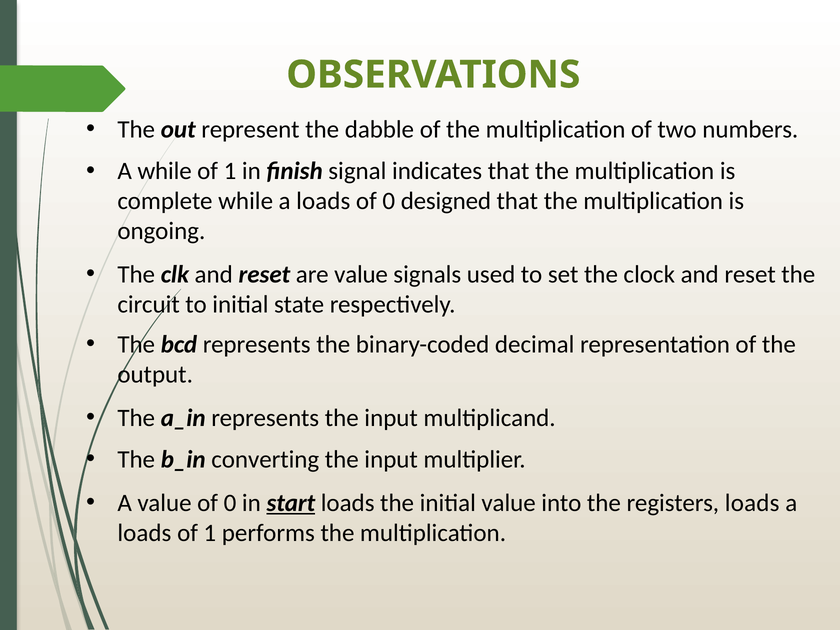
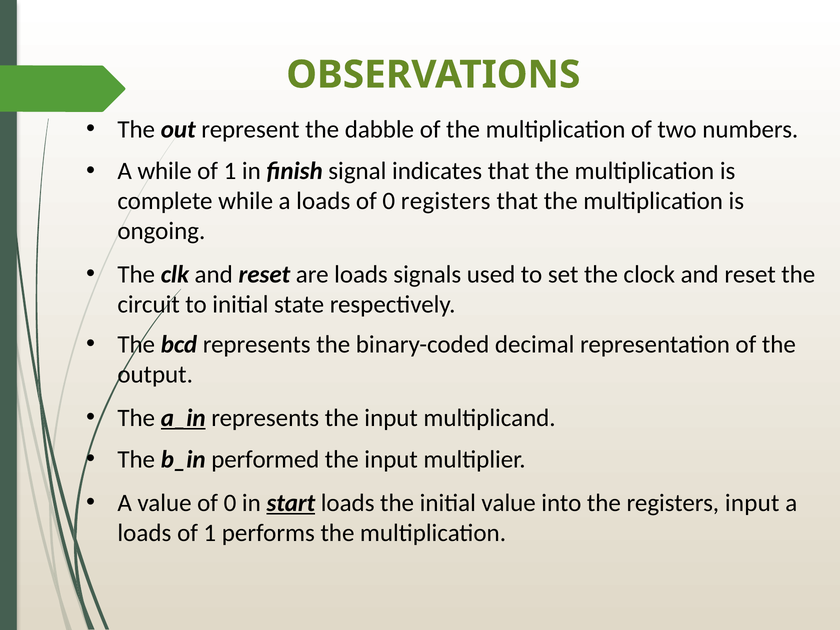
0 designed: designed -> registers
are value: value -> loads
a_in underline: none -> present
converting: converting -> performed
registers loads: loads -> input
